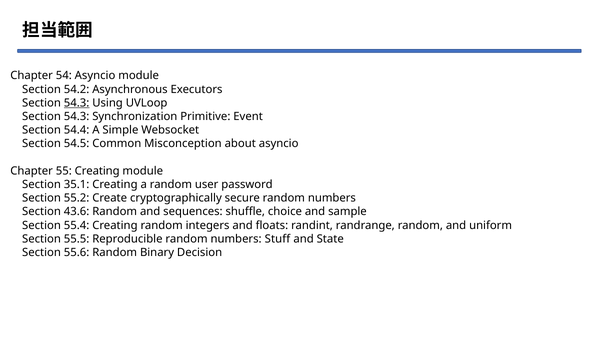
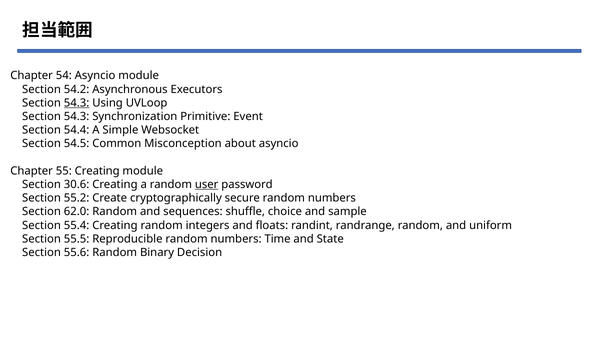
35.1: 35.1 -> 30.6
user underline: none -> present
43.6: 43.6 -> 62.0
Stuff: Stuff -> Time
